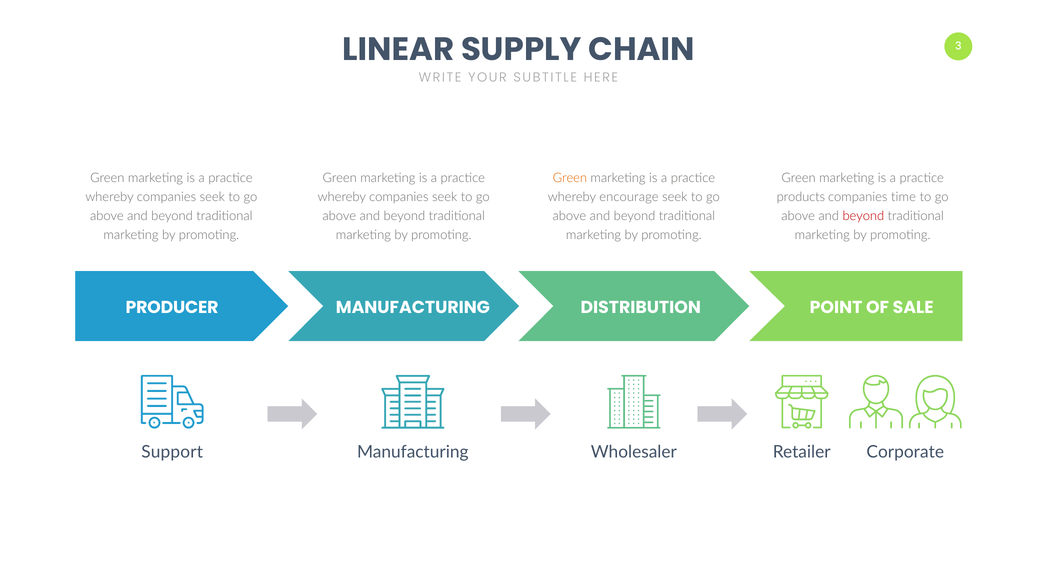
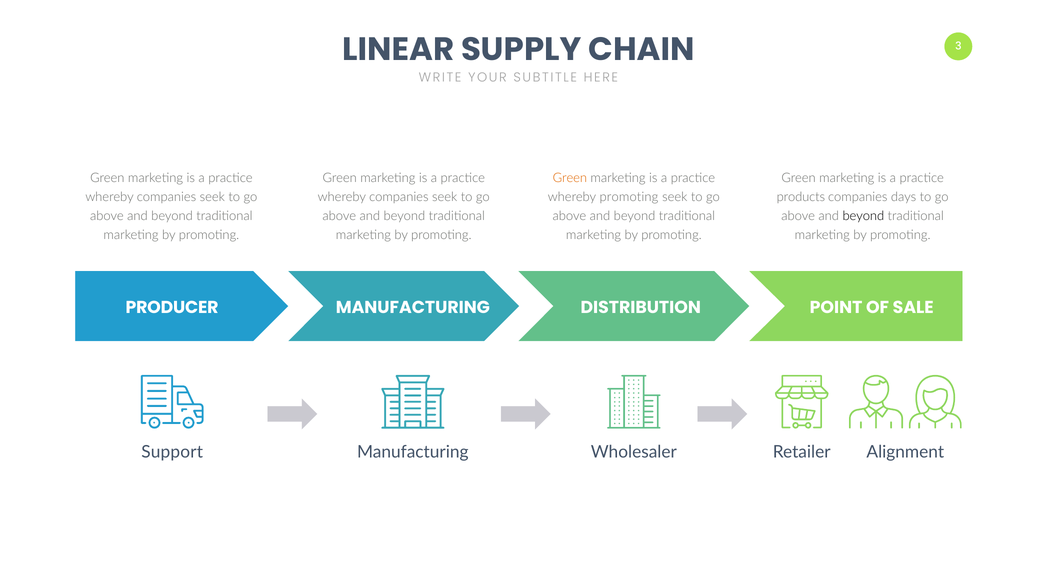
whereby encourage: encourage -> promoting
time: time -> days
beyond at (863, 216) colour: red -> black
Corporate: Corporate -> Alignment
